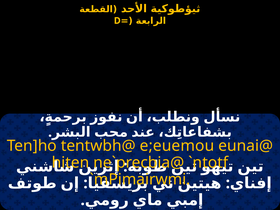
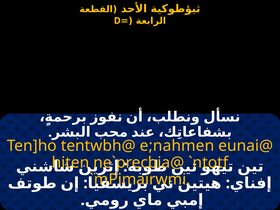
e;euemou: e;euemou -> e;nahmen
